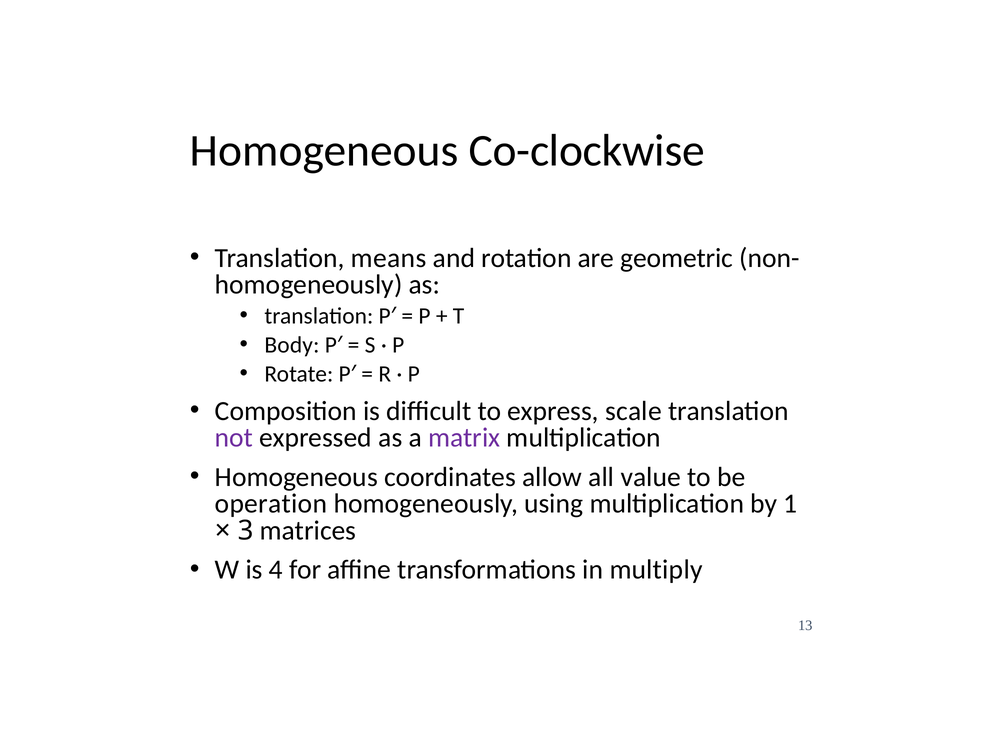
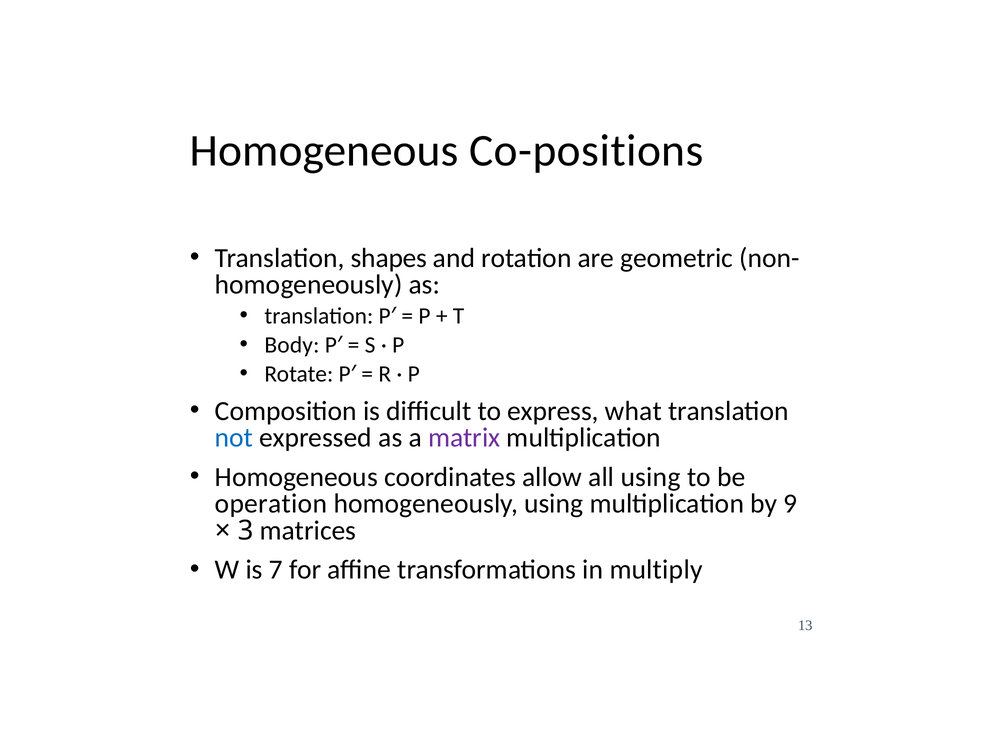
Co-clockwise: Co-clockwise -> Co-positions
means: means -> shapes
scale: scale -> what
not colour: purple -> blue
all value: value -> using
1: 1 -> 9
4: 4 -> 7
